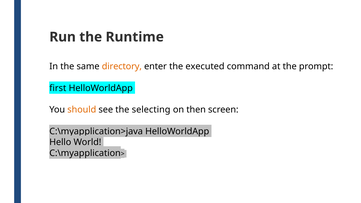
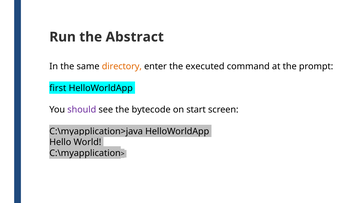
Runtime: Runtime -> Abstract
should colour: orange -> purple
selecting: selecting -> bytecode
then: then -> start
